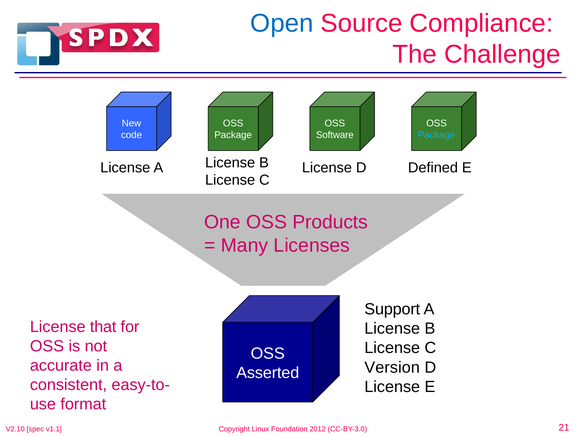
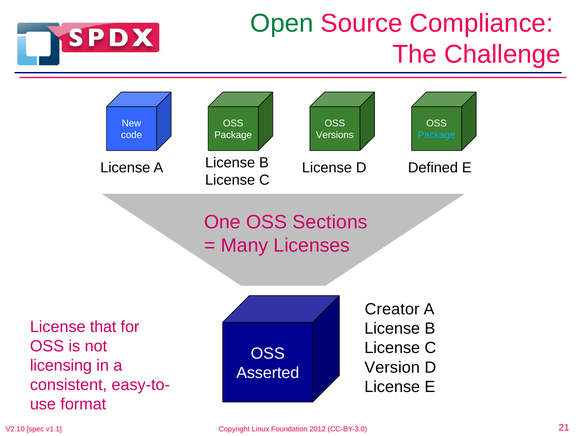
Open colour: blue -> green
Software: Software -> Versions
Products: Products -> Sections
Support: Support -> Creator
accurate: accurate -> licensing
